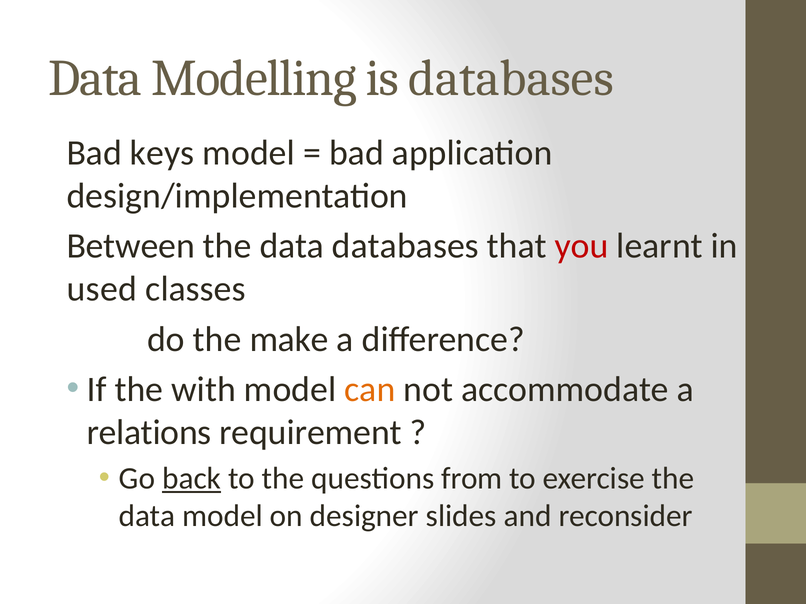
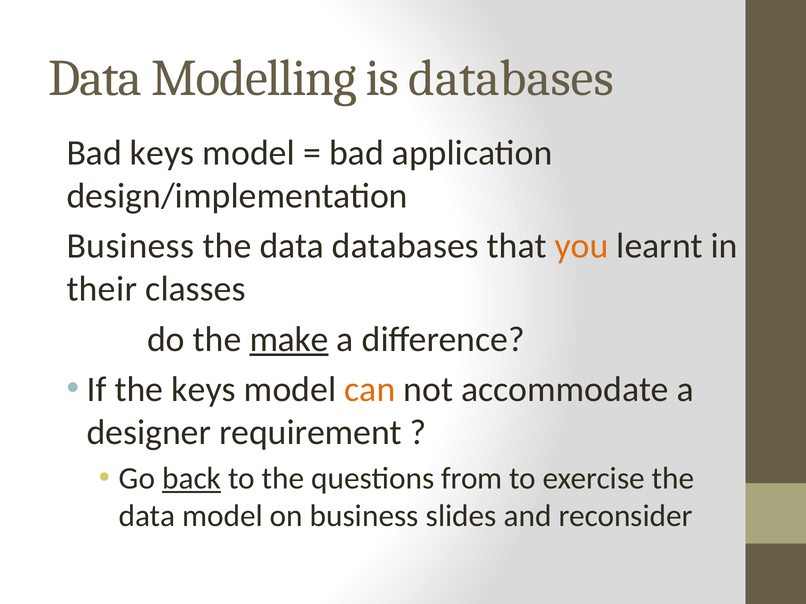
Between at (131, 246): Between -> Business
you colour: red -> orange
used: used -> their
make underline: none -> present
the with: with -> keys
relations: relations -> designer
on designer: designer -> business
